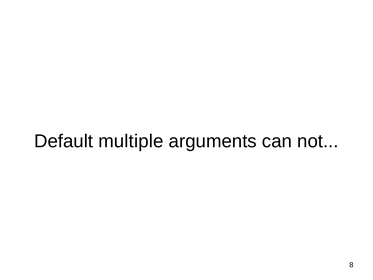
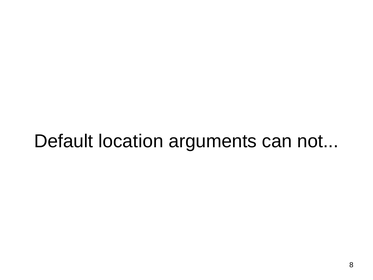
multiple: multiple -> location
